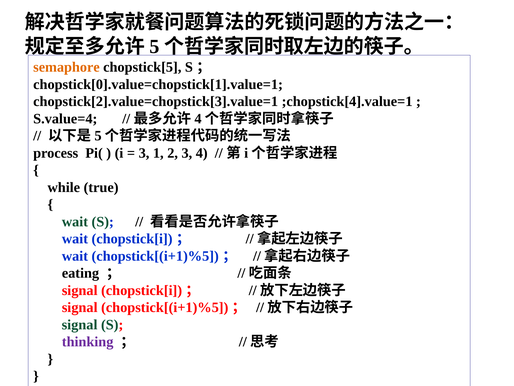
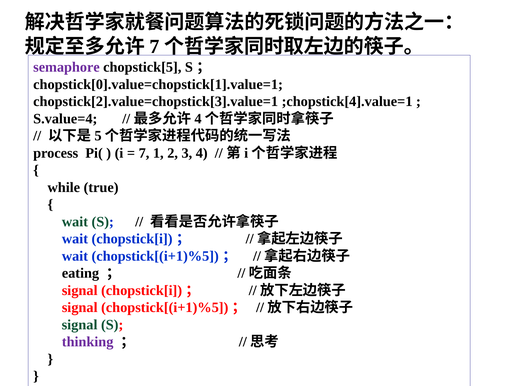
5 at (154, 46): 5 -> 7
semaphore colour: orange -> purple
3 at (144, 153): 3 -> 7
